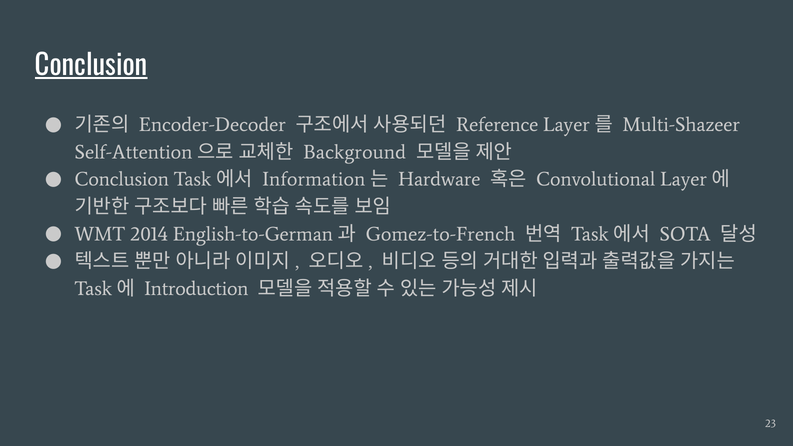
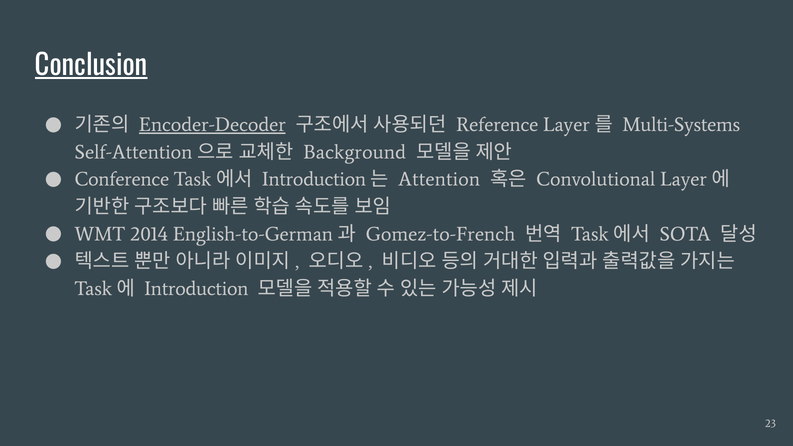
Encoder-Decoder underline: none -> present
Multi-Shazeer: Multi-Shazeer -> Multi-Systems
Conclusion at (122, 179): Conclusion -> Conference
Information at (314, 179): Information -> Introduction
Hardware: Hardware -> Attention
